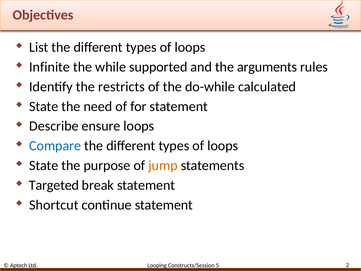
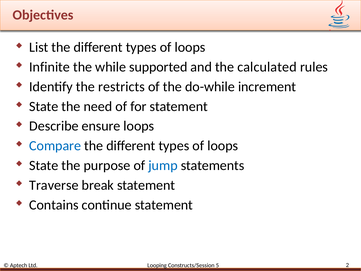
arguments: arguments -> calculated
calculated: calculated -> increment
jump colour: orange -> blue
Targeted: Targeted -> Traverse
Shortcut: Shortcut -> Contains
